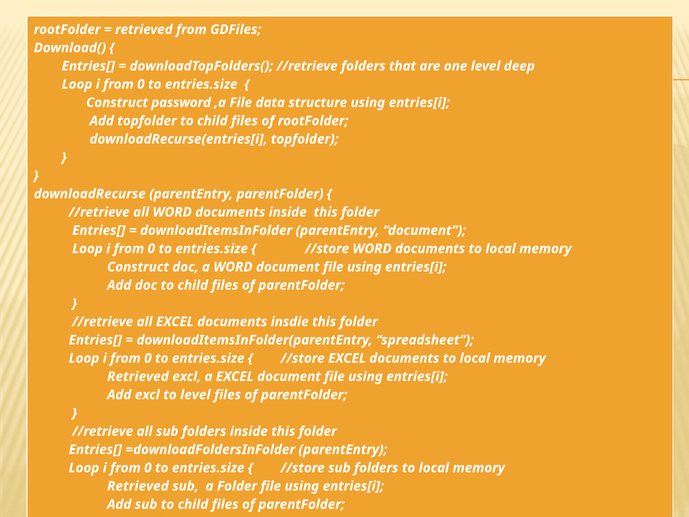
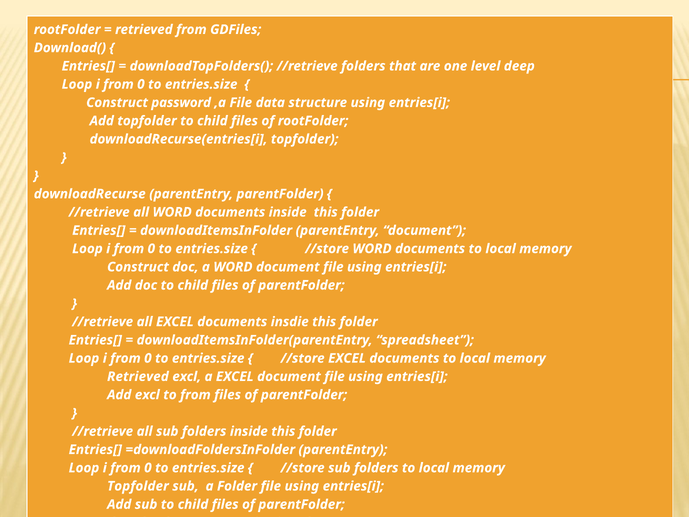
to level: level -> from
Retrieved at (138, 486): Retrieved -> Topfolder
